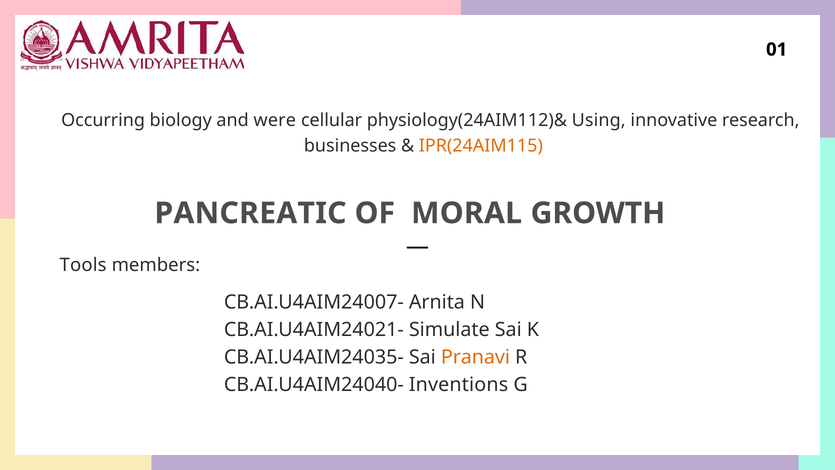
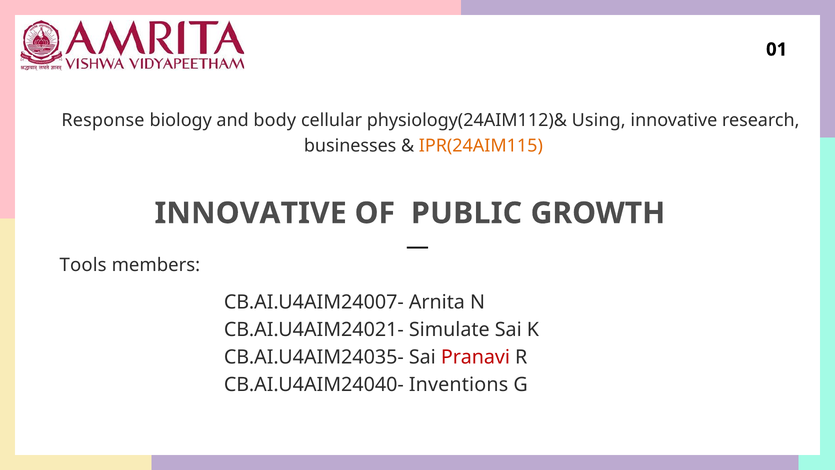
Occurring: Occurring -> Response
were: were -> body
PANCREATIC at (251, 213): PANCREATIC -> INNOVATIVE
MORAL: MORAL -> PUBLIC
Pranavi colour: orange -> red
